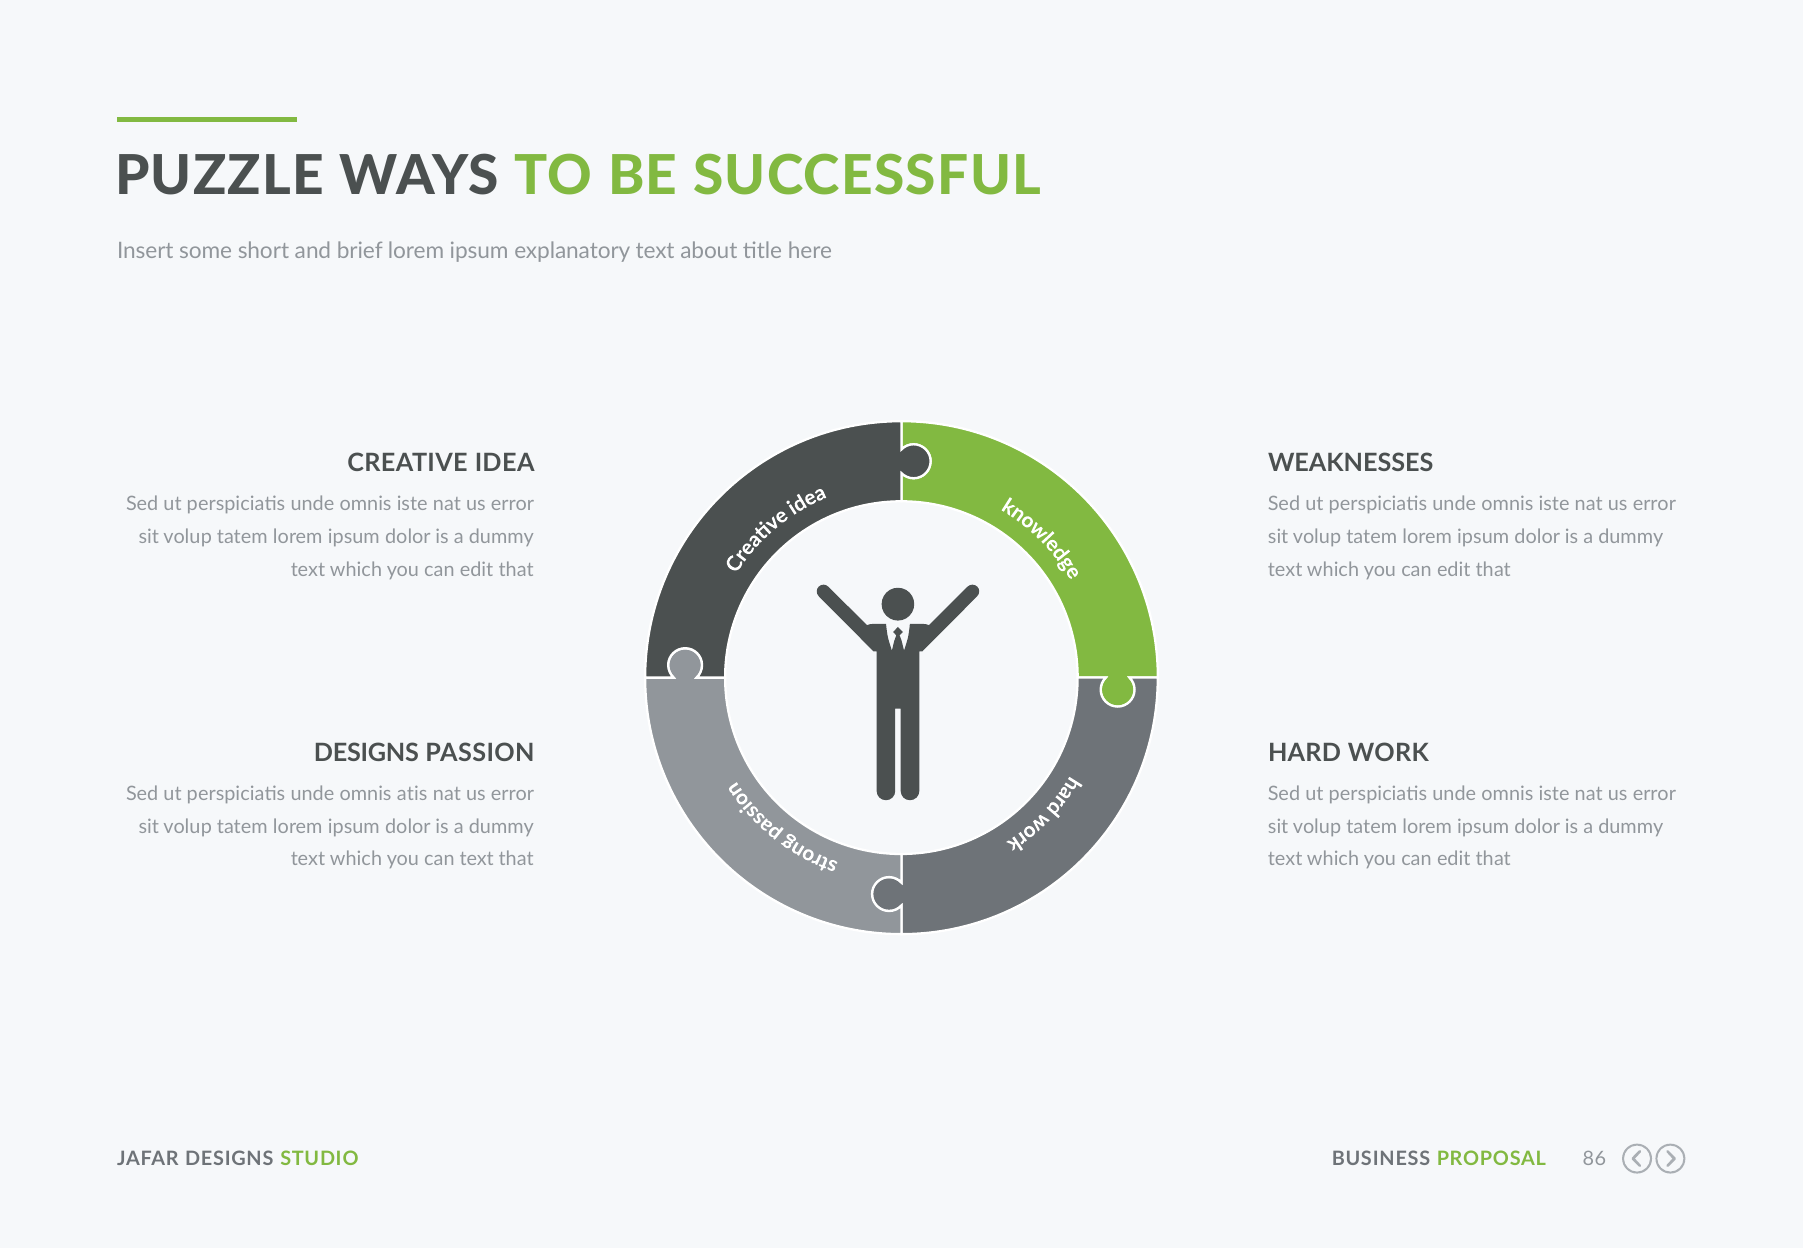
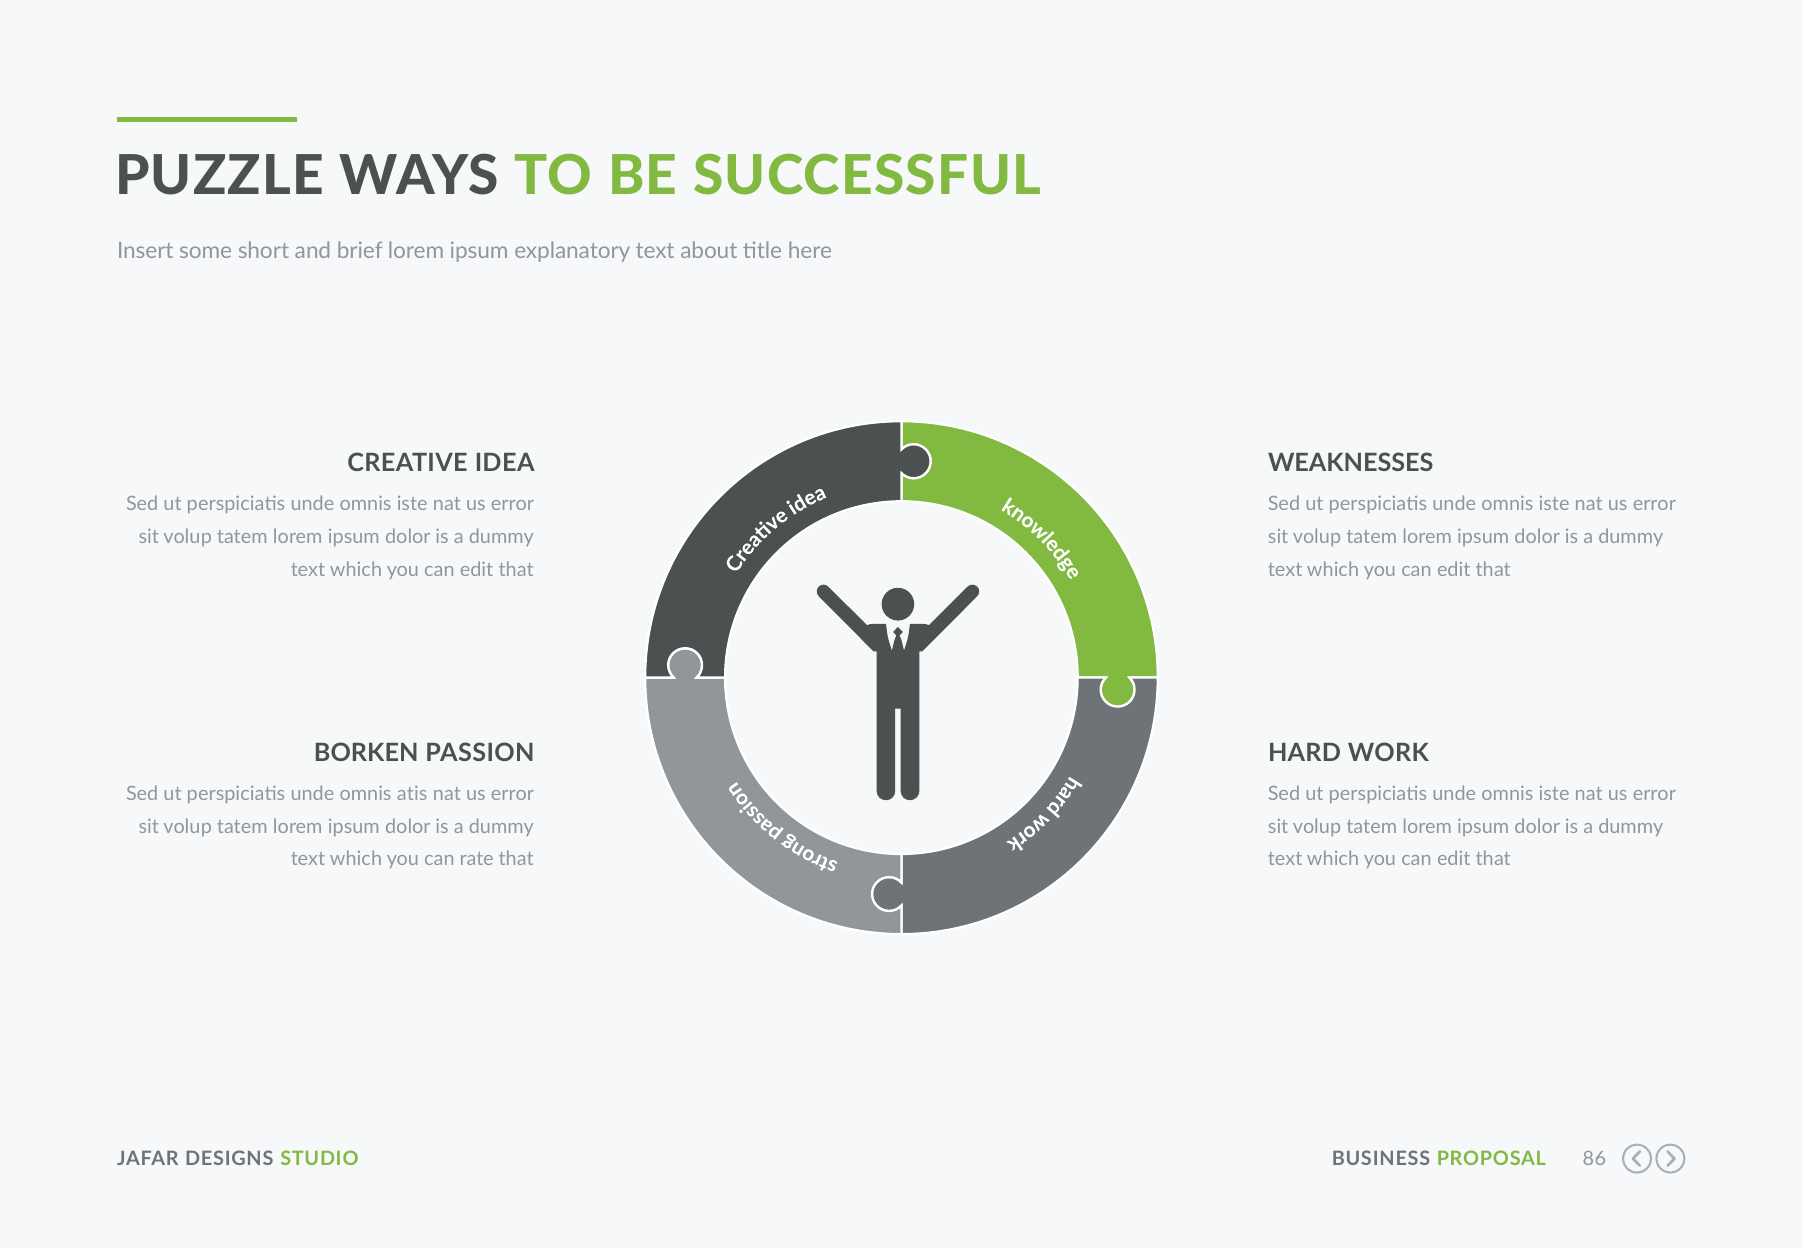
DESIGNS at (366, 753): DESIGNS -> BORKEN
can text: text -> rate
